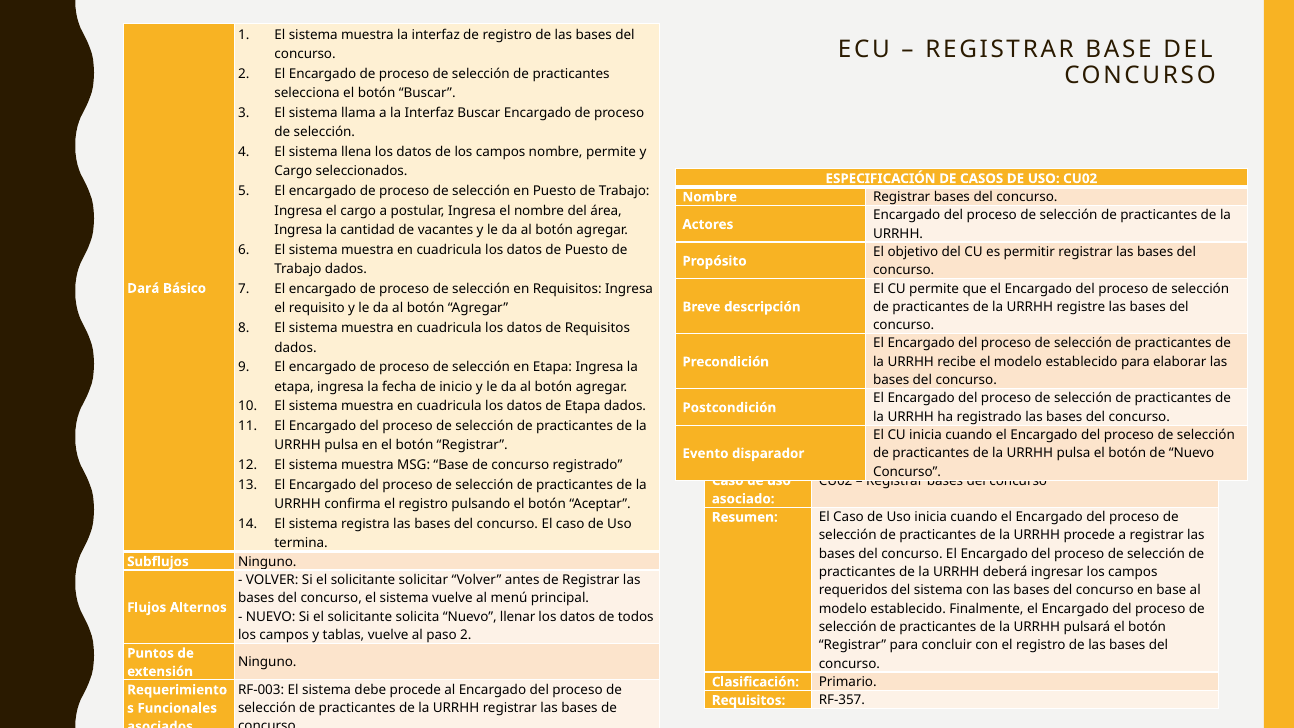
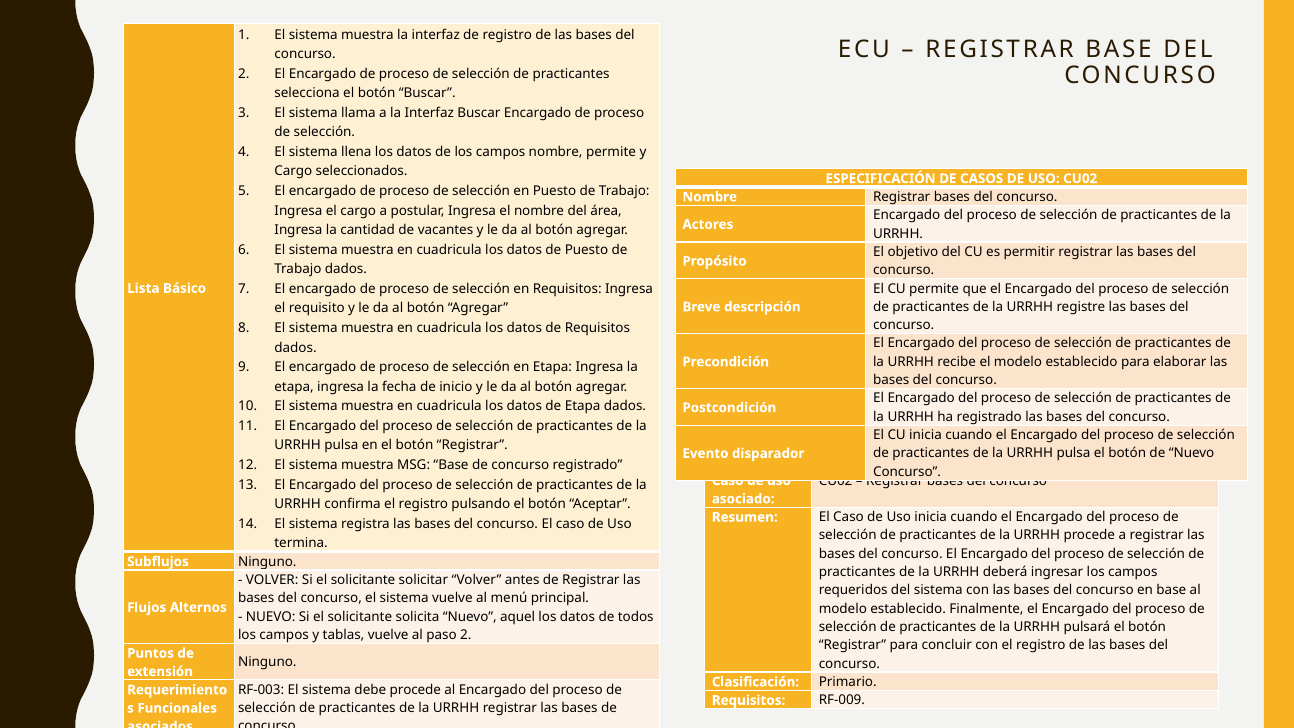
Dará: Dará -> Lista
llenar: llenar -> aquel
RF-357: RF-357 -> RF-009
